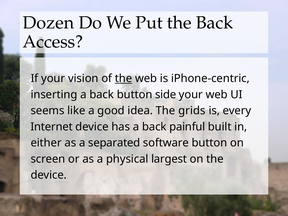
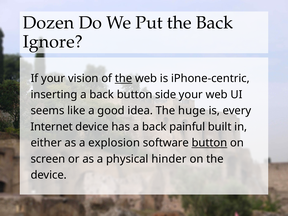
Access: Access -> Ignore
grids: grids -> huge
separated: separated -> explosion
button at (209, 143) underline: none -> present
largest: largest -> hinder
